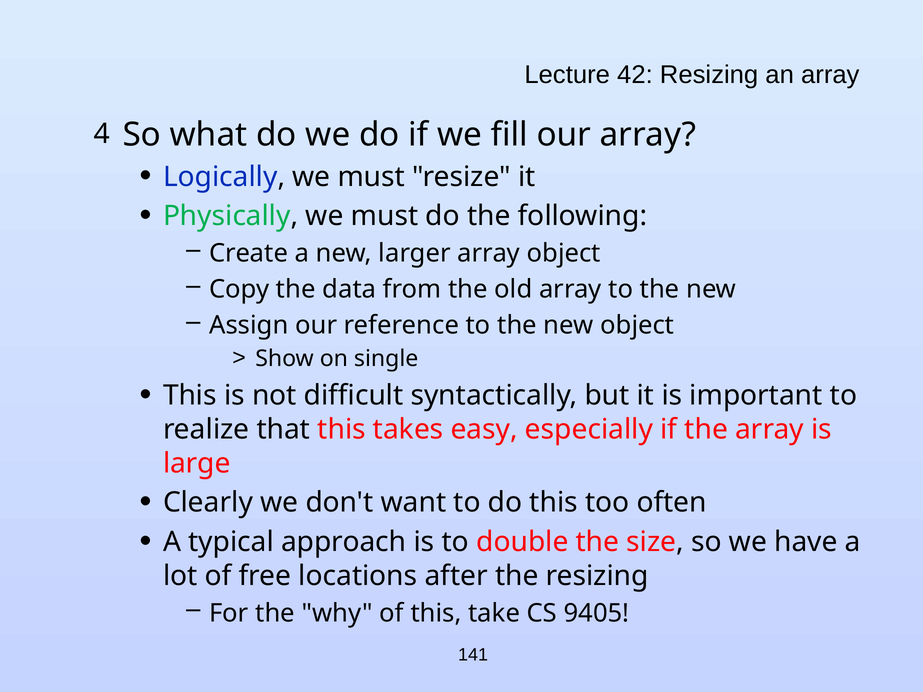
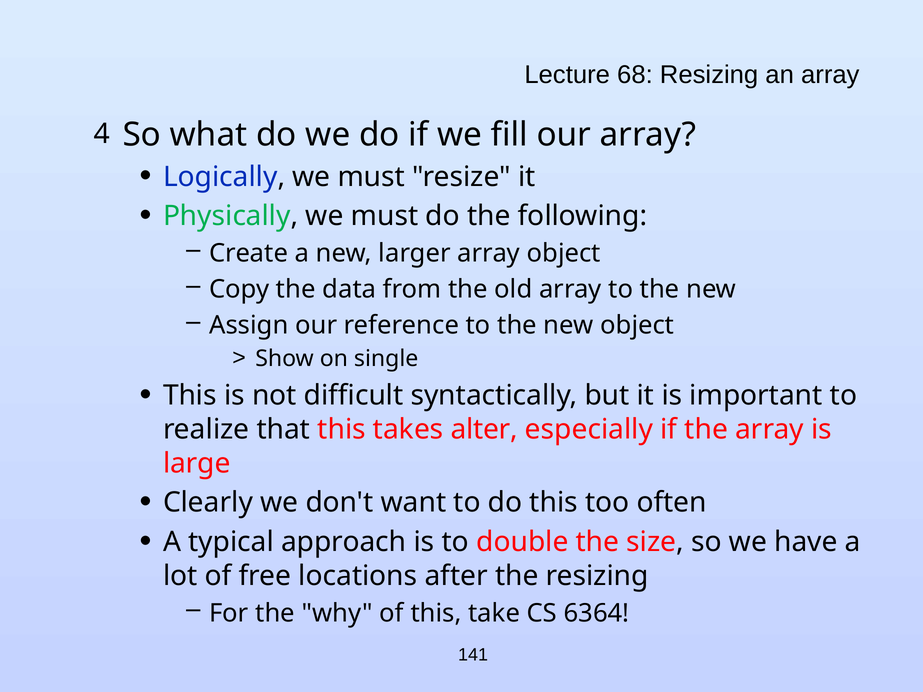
42: 42 -> 68
easy: easy -> alter
9405: 9405 -> 6364
